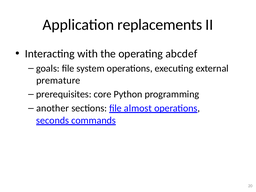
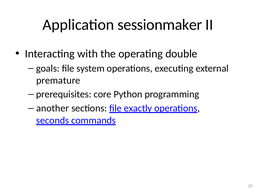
replacements: replacements -> sessionmaker
abcdef: abcdef -> double
almost: almost -> exactly
